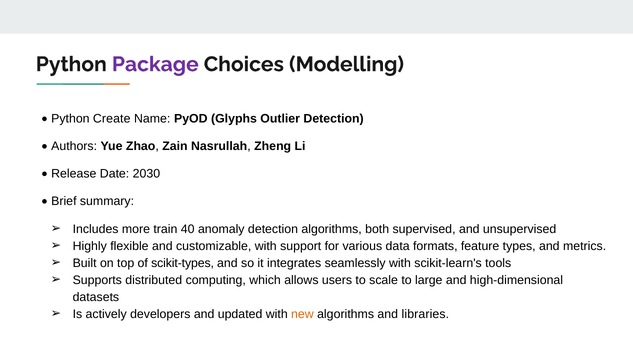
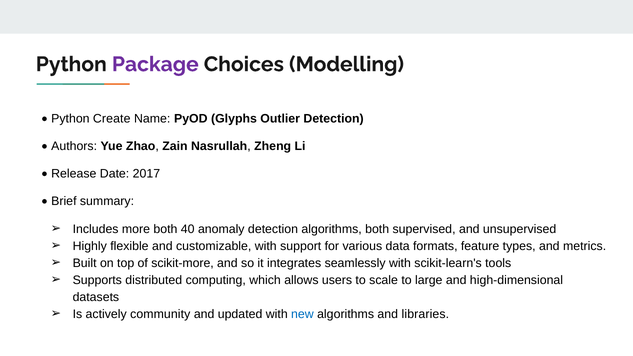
2030: 2030 -> 2017
more train: train -> both
scikit-types: scikit-types -> scikit-more
developers: developers -> community
new colour: orange -> blue
